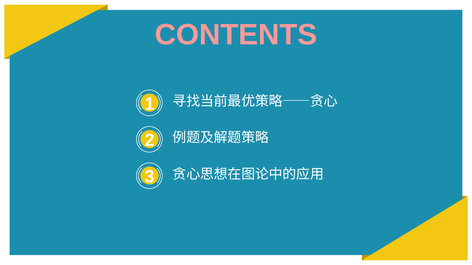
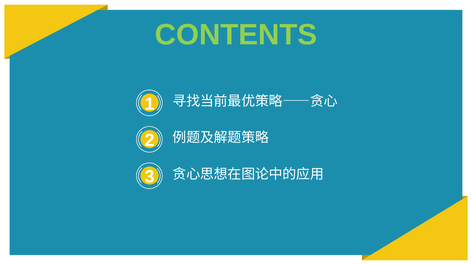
CONTENTS colour: pink -> light green
